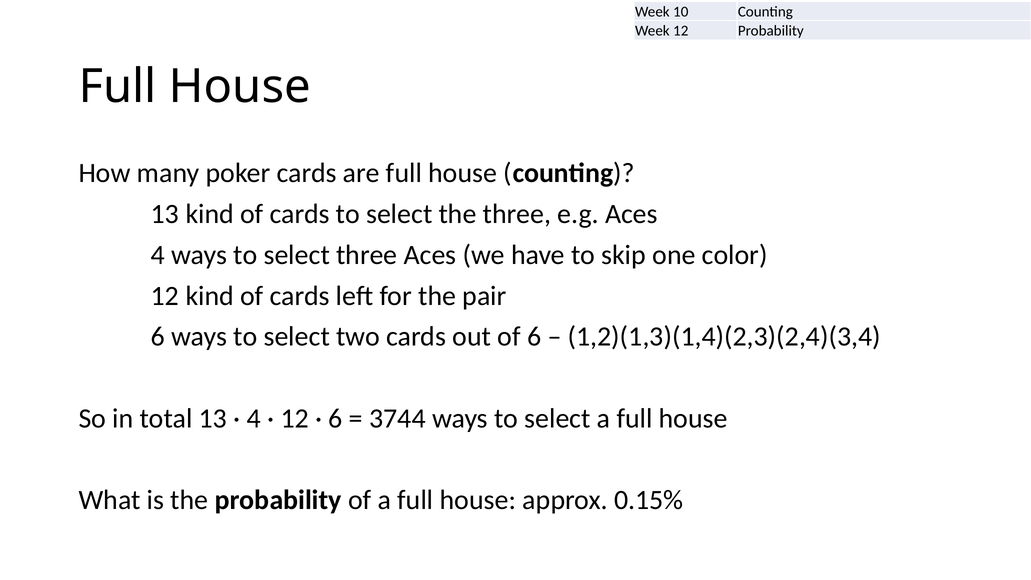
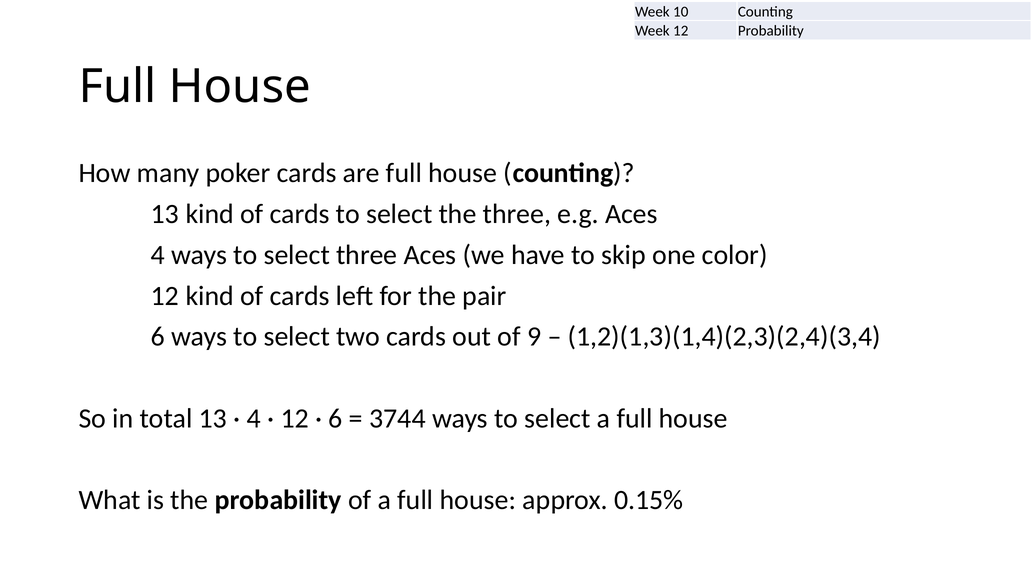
of 6: 6 -> 9
